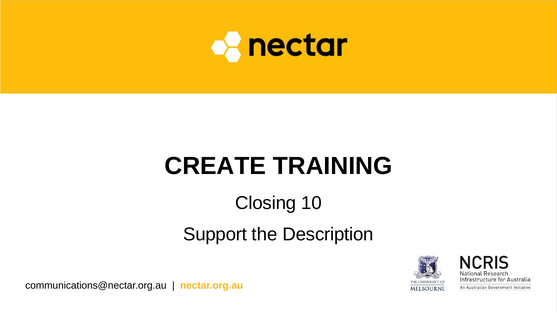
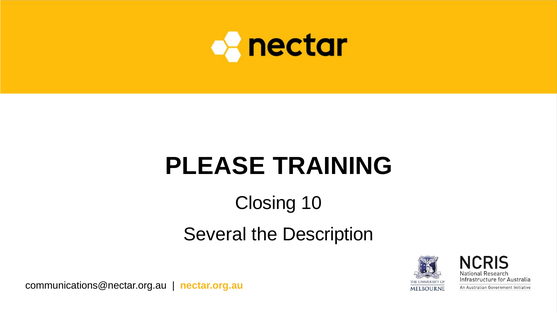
CREATE: CREATE -> PLEASE
Support: Support -> Several
